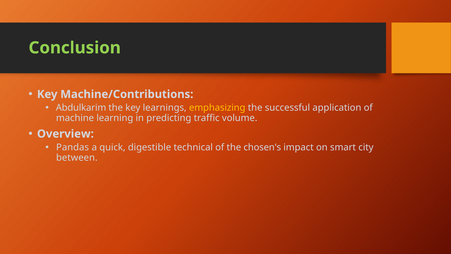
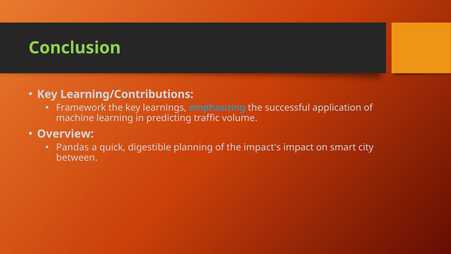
Machine/Contributions: Machine/Contributions -> Learning/Contributions
Abdulkarim: Abdulkarim -> Framework
emphasizing colour: yellow -> light blue
technical: technical -> planning
chosen's: chosen's -> impact's
